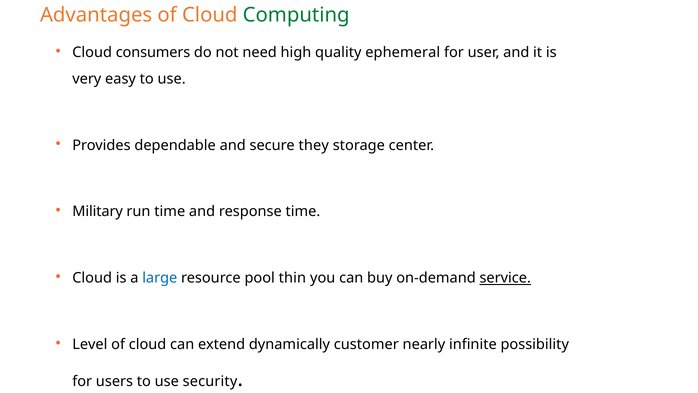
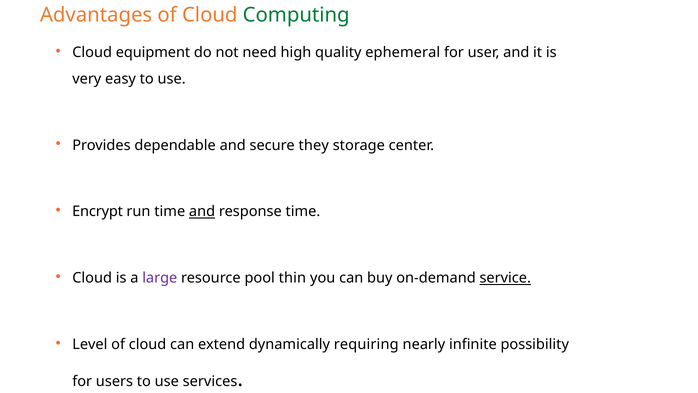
consumers: consumers -> equipment
Military: Military -> Encrypt
and at (202, 211) underline: none -> present
large colour: blue -> purple
customer: customer -> requiring
security: security -> services
